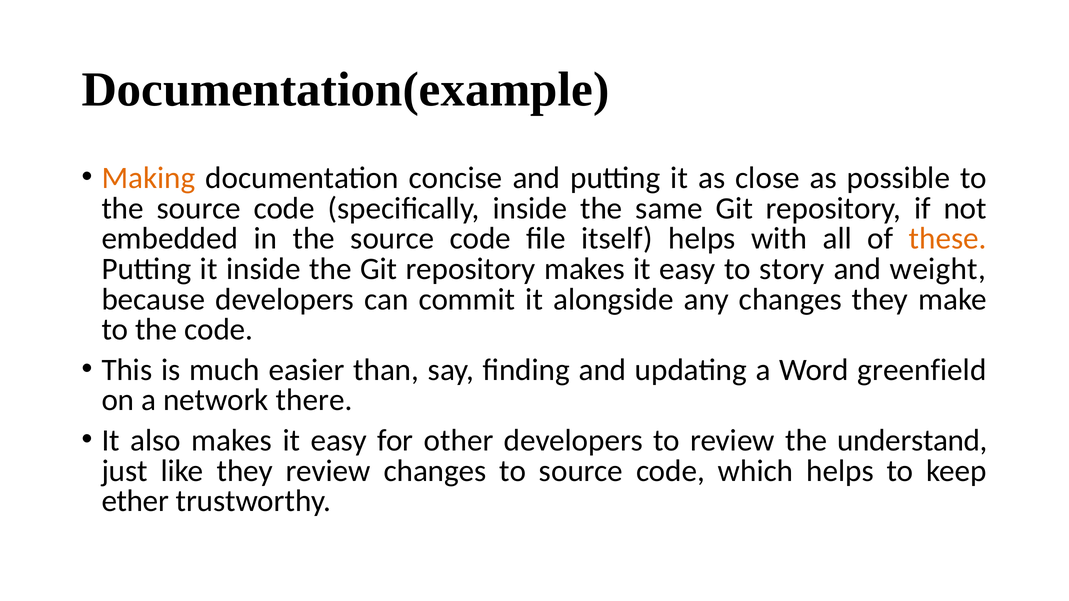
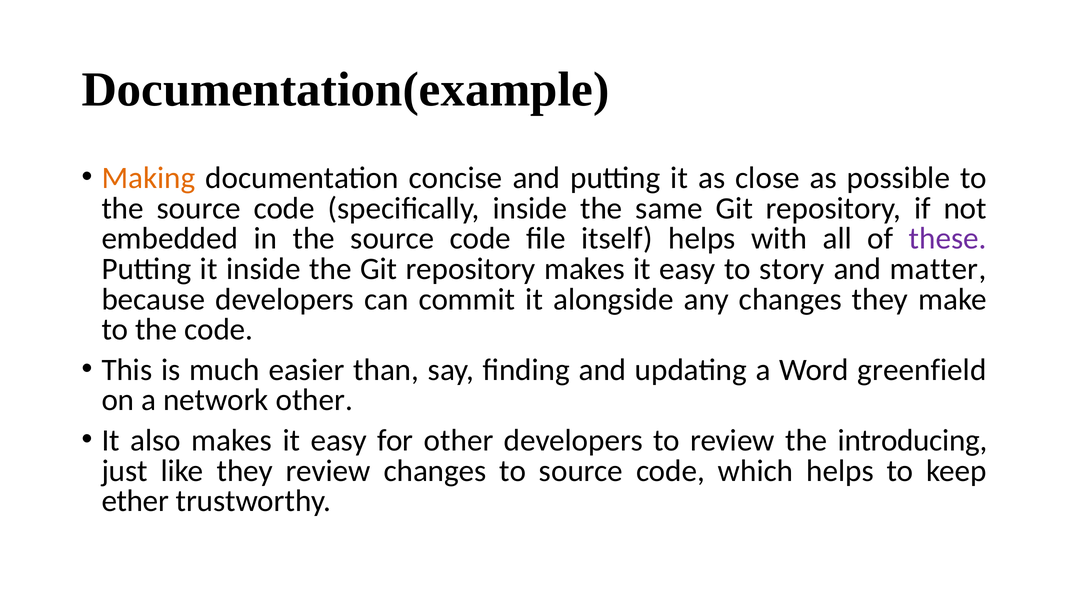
these colour: orange -> purple
weight: weight -> matter
network there: there -> other
understand: understand -> introducing
